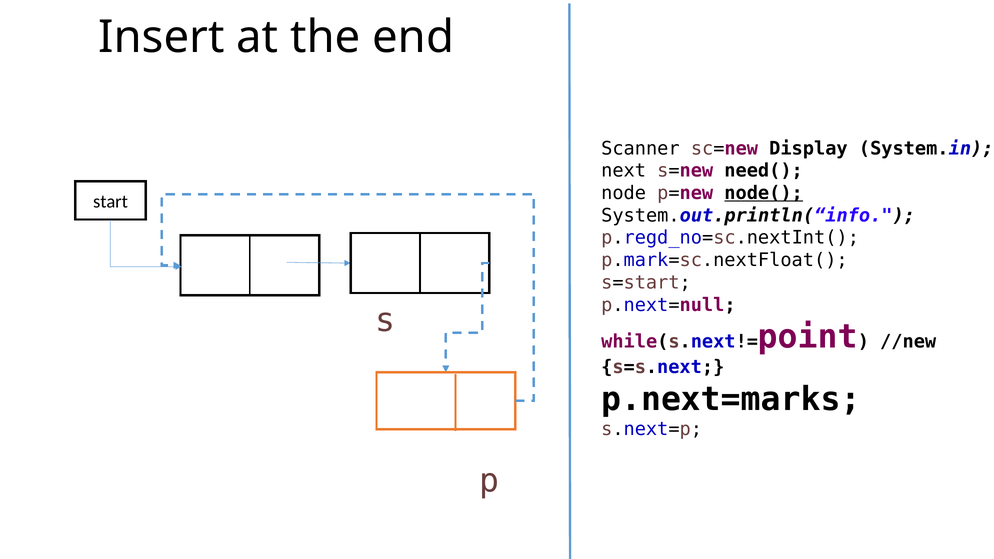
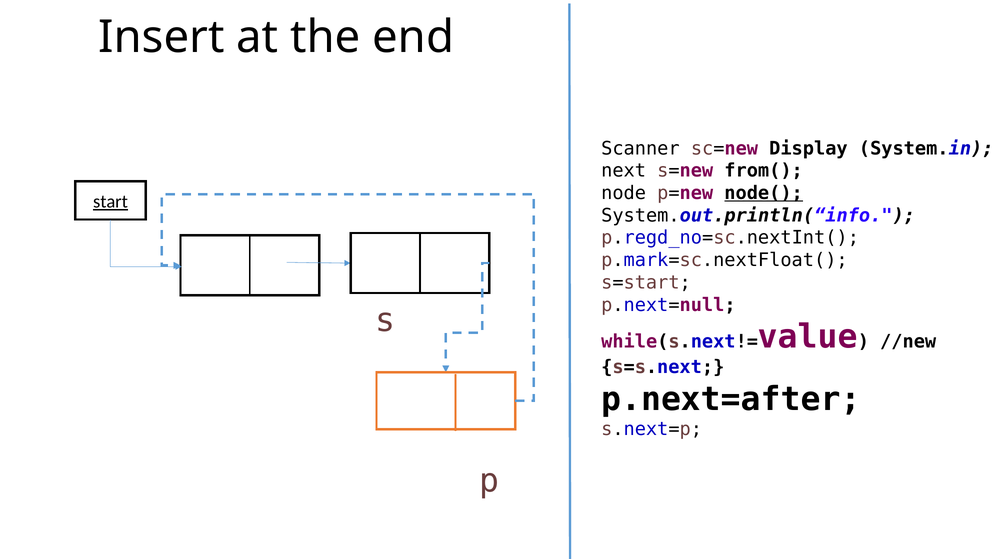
need(: need( -> from(
start underline: none -> present
point: point -> value
p.next=marks: p.next=marks -> p.next=after
